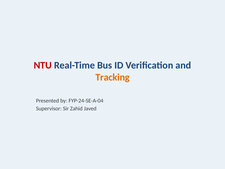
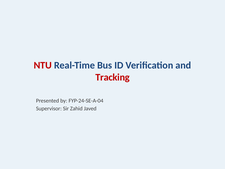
Tracking colour: orange -> red
